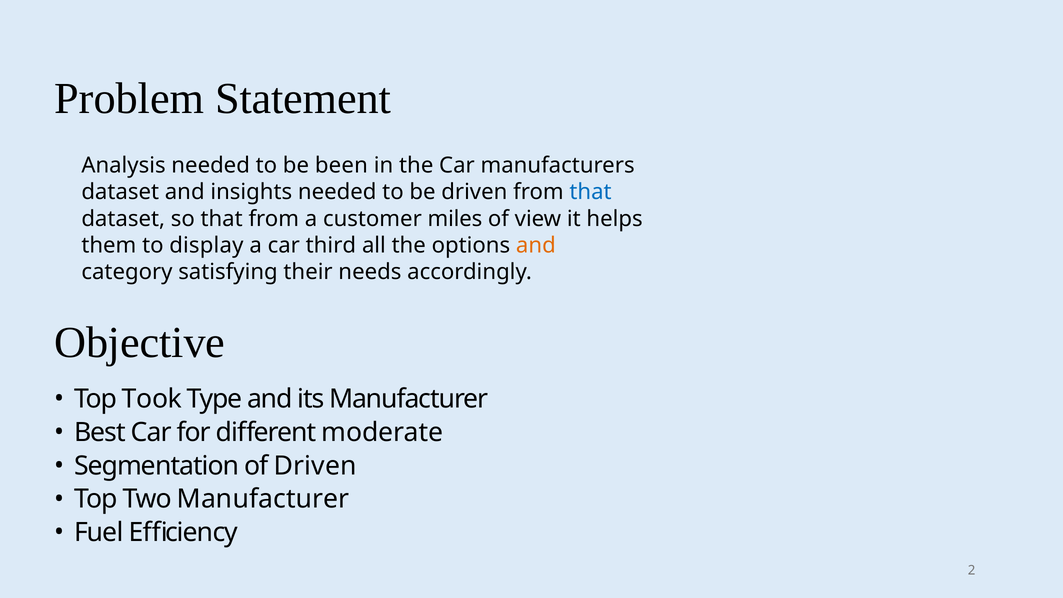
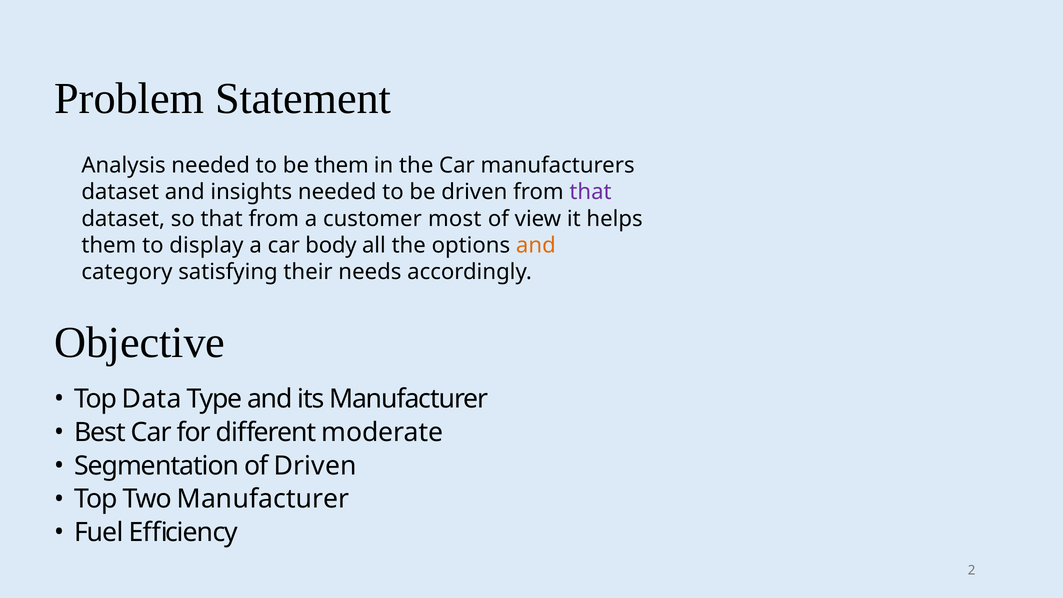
be been: been -> them
that at (590, 192) colour: blue -> purple
miles: miles -> most
third: third -> body
Took: Took -> Data
